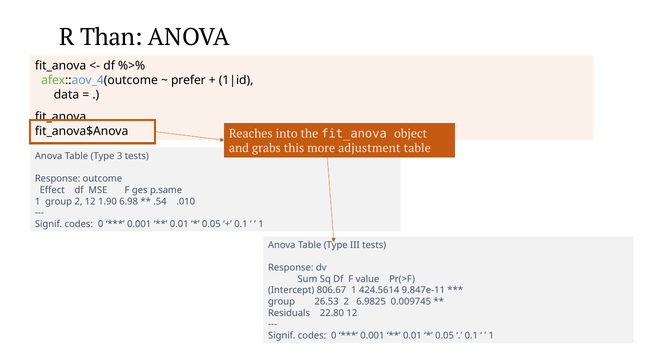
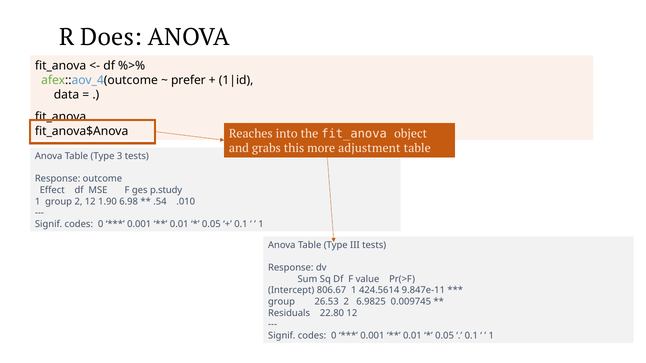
Than: Than -> Does
p.same: p.same -> p.study
